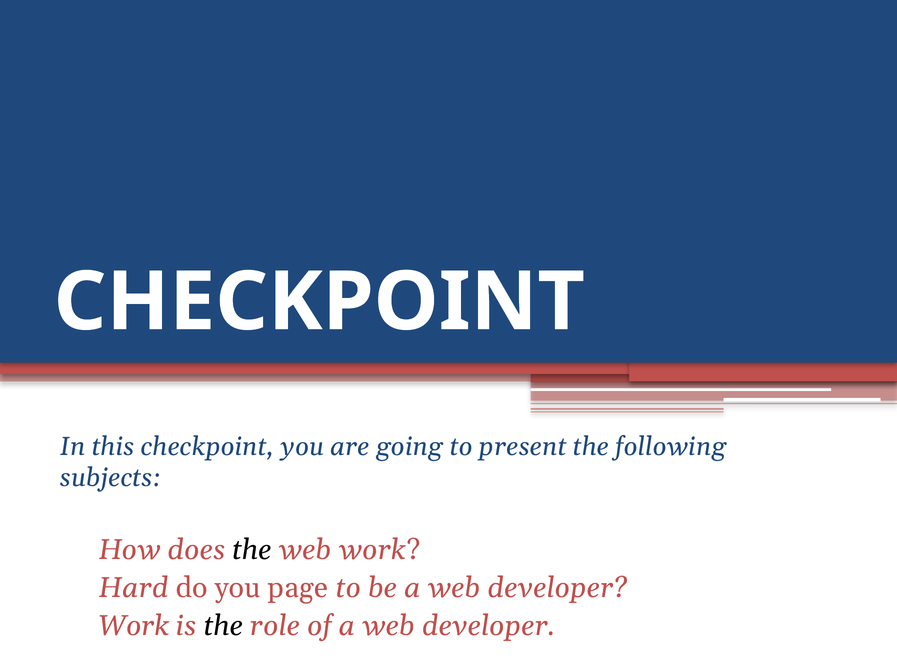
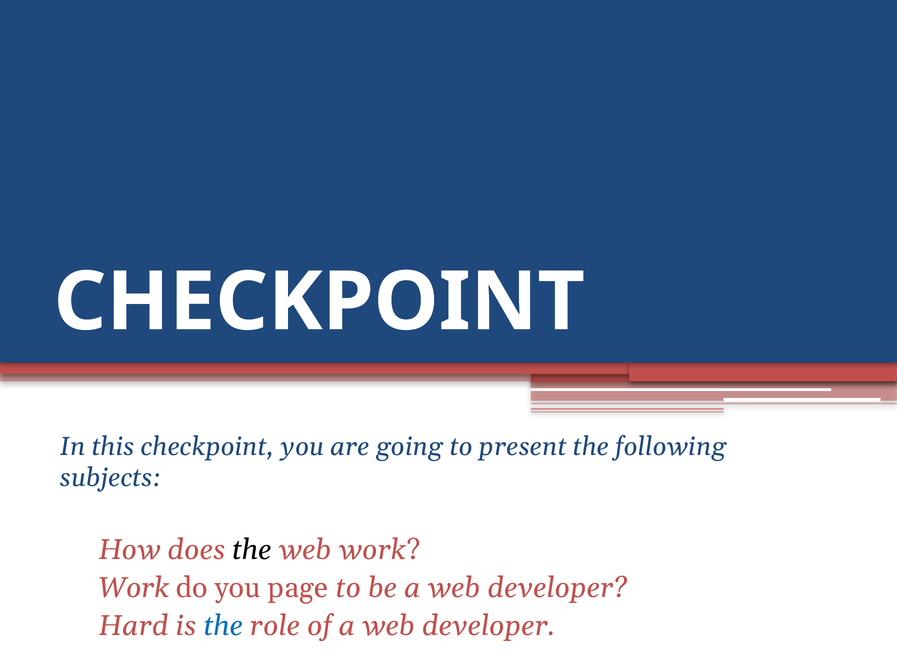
Hard at (134, 588): Hard -> Work
Work at (134, 626): Work -> Hard
the at (223, 626) colour: black -> blue
